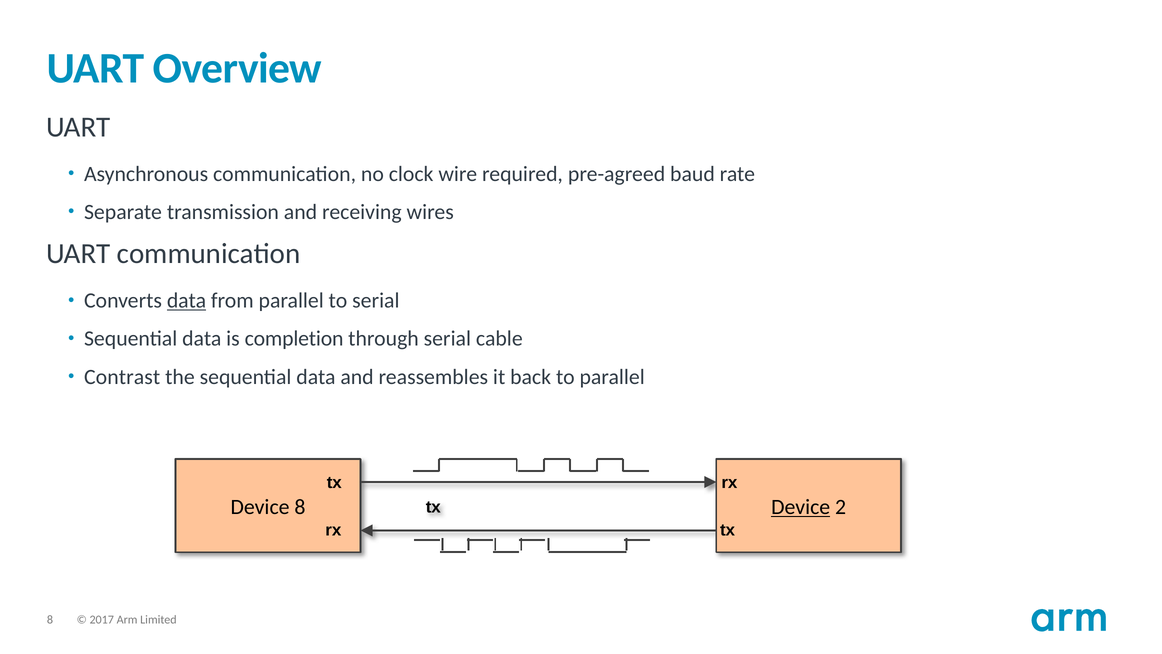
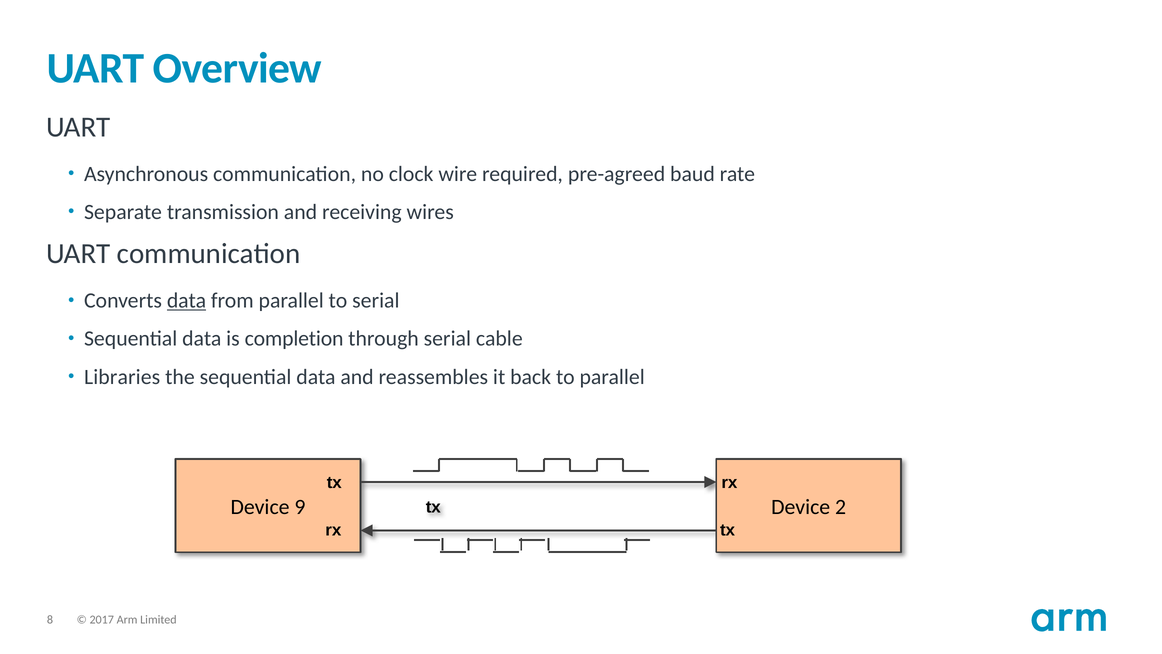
Contrast: Contrast -> Libraries
Device 8: 8 -> 9
Device at (801, 507) underline: present -> none
